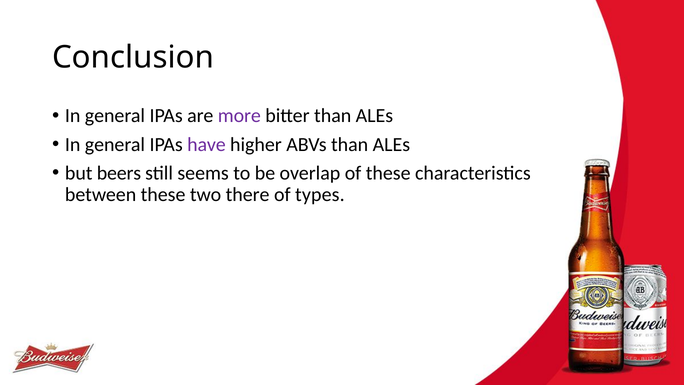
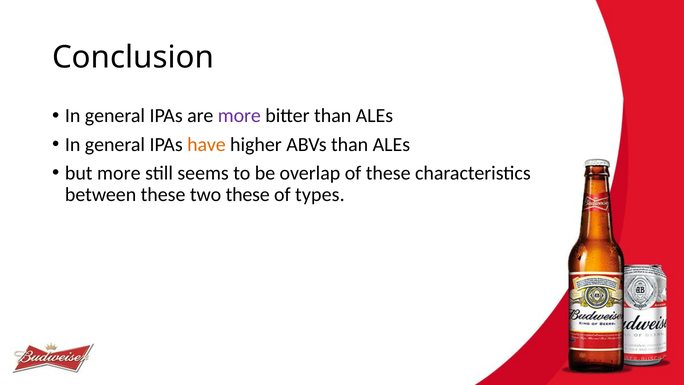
have colour: purple -> orange
but beers: beers -> more
two there: there -> these
